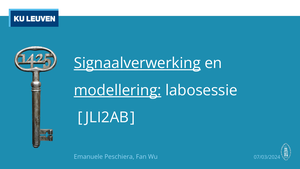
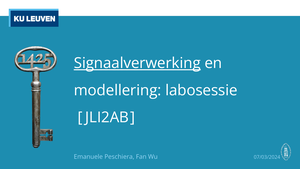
modellering underline: present -> none
